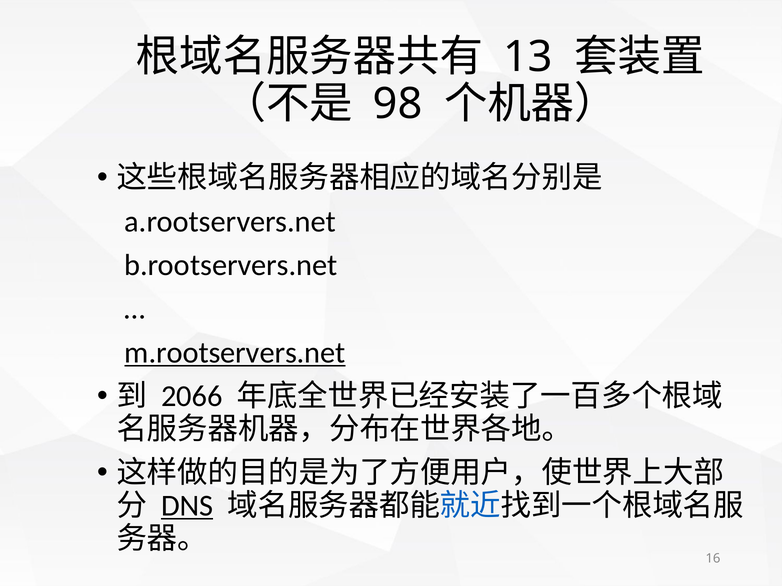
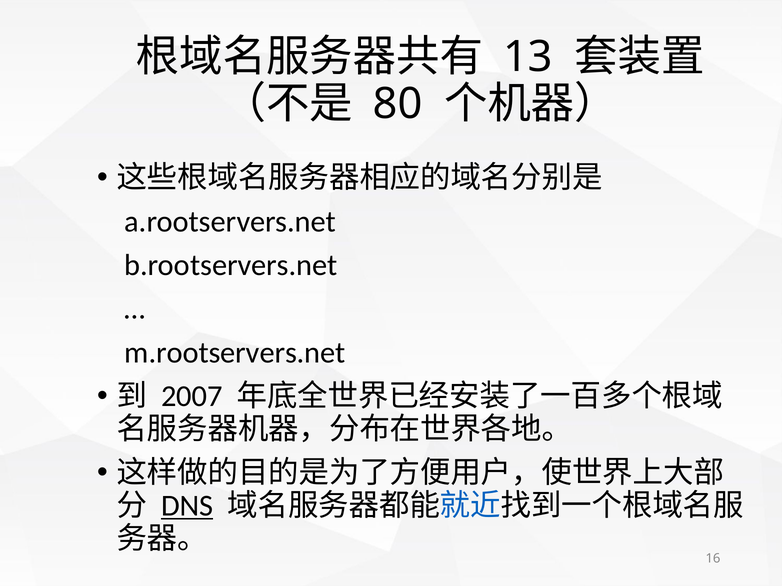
98: 98 -> 80
m.rootservers.net underline: present -> none
2066: 2066 -> 2007
